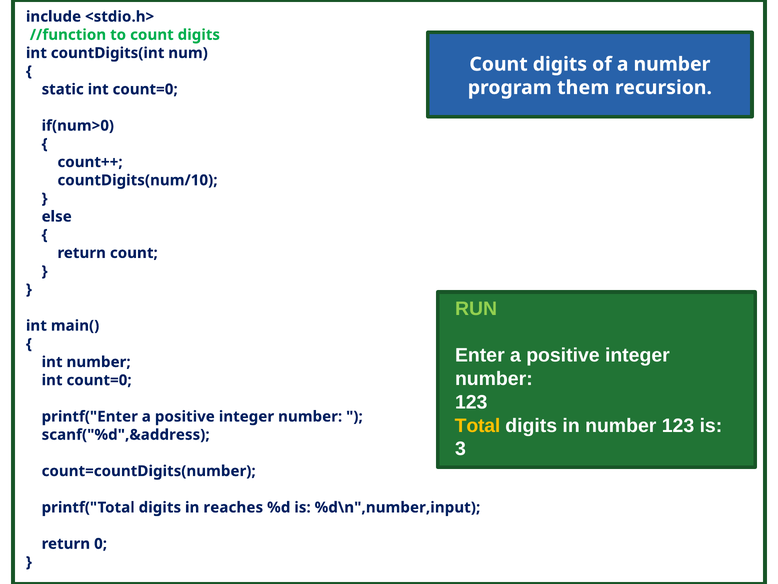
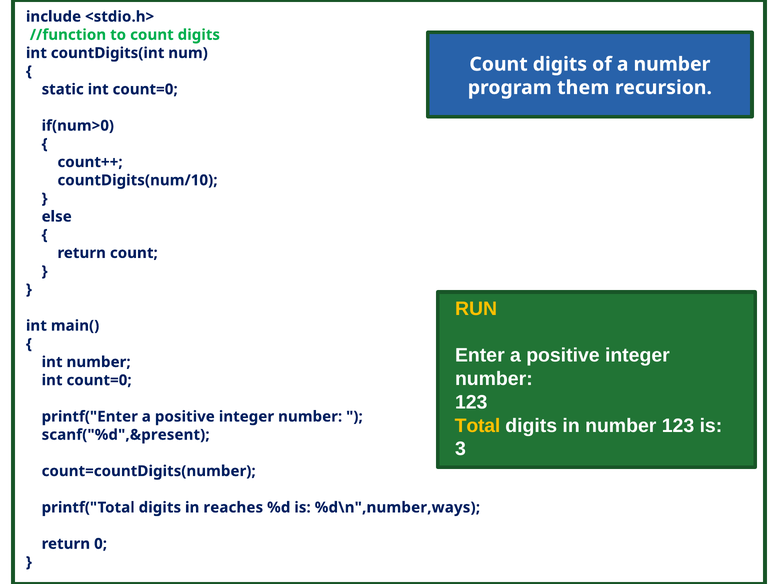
RUN colour: light green -> yellow
scanf("%d",&address: scanf("%d",&address -> scanf("%d",&present
%d\n",number,input: %d\n",number,input -> %d\n",number,ways
